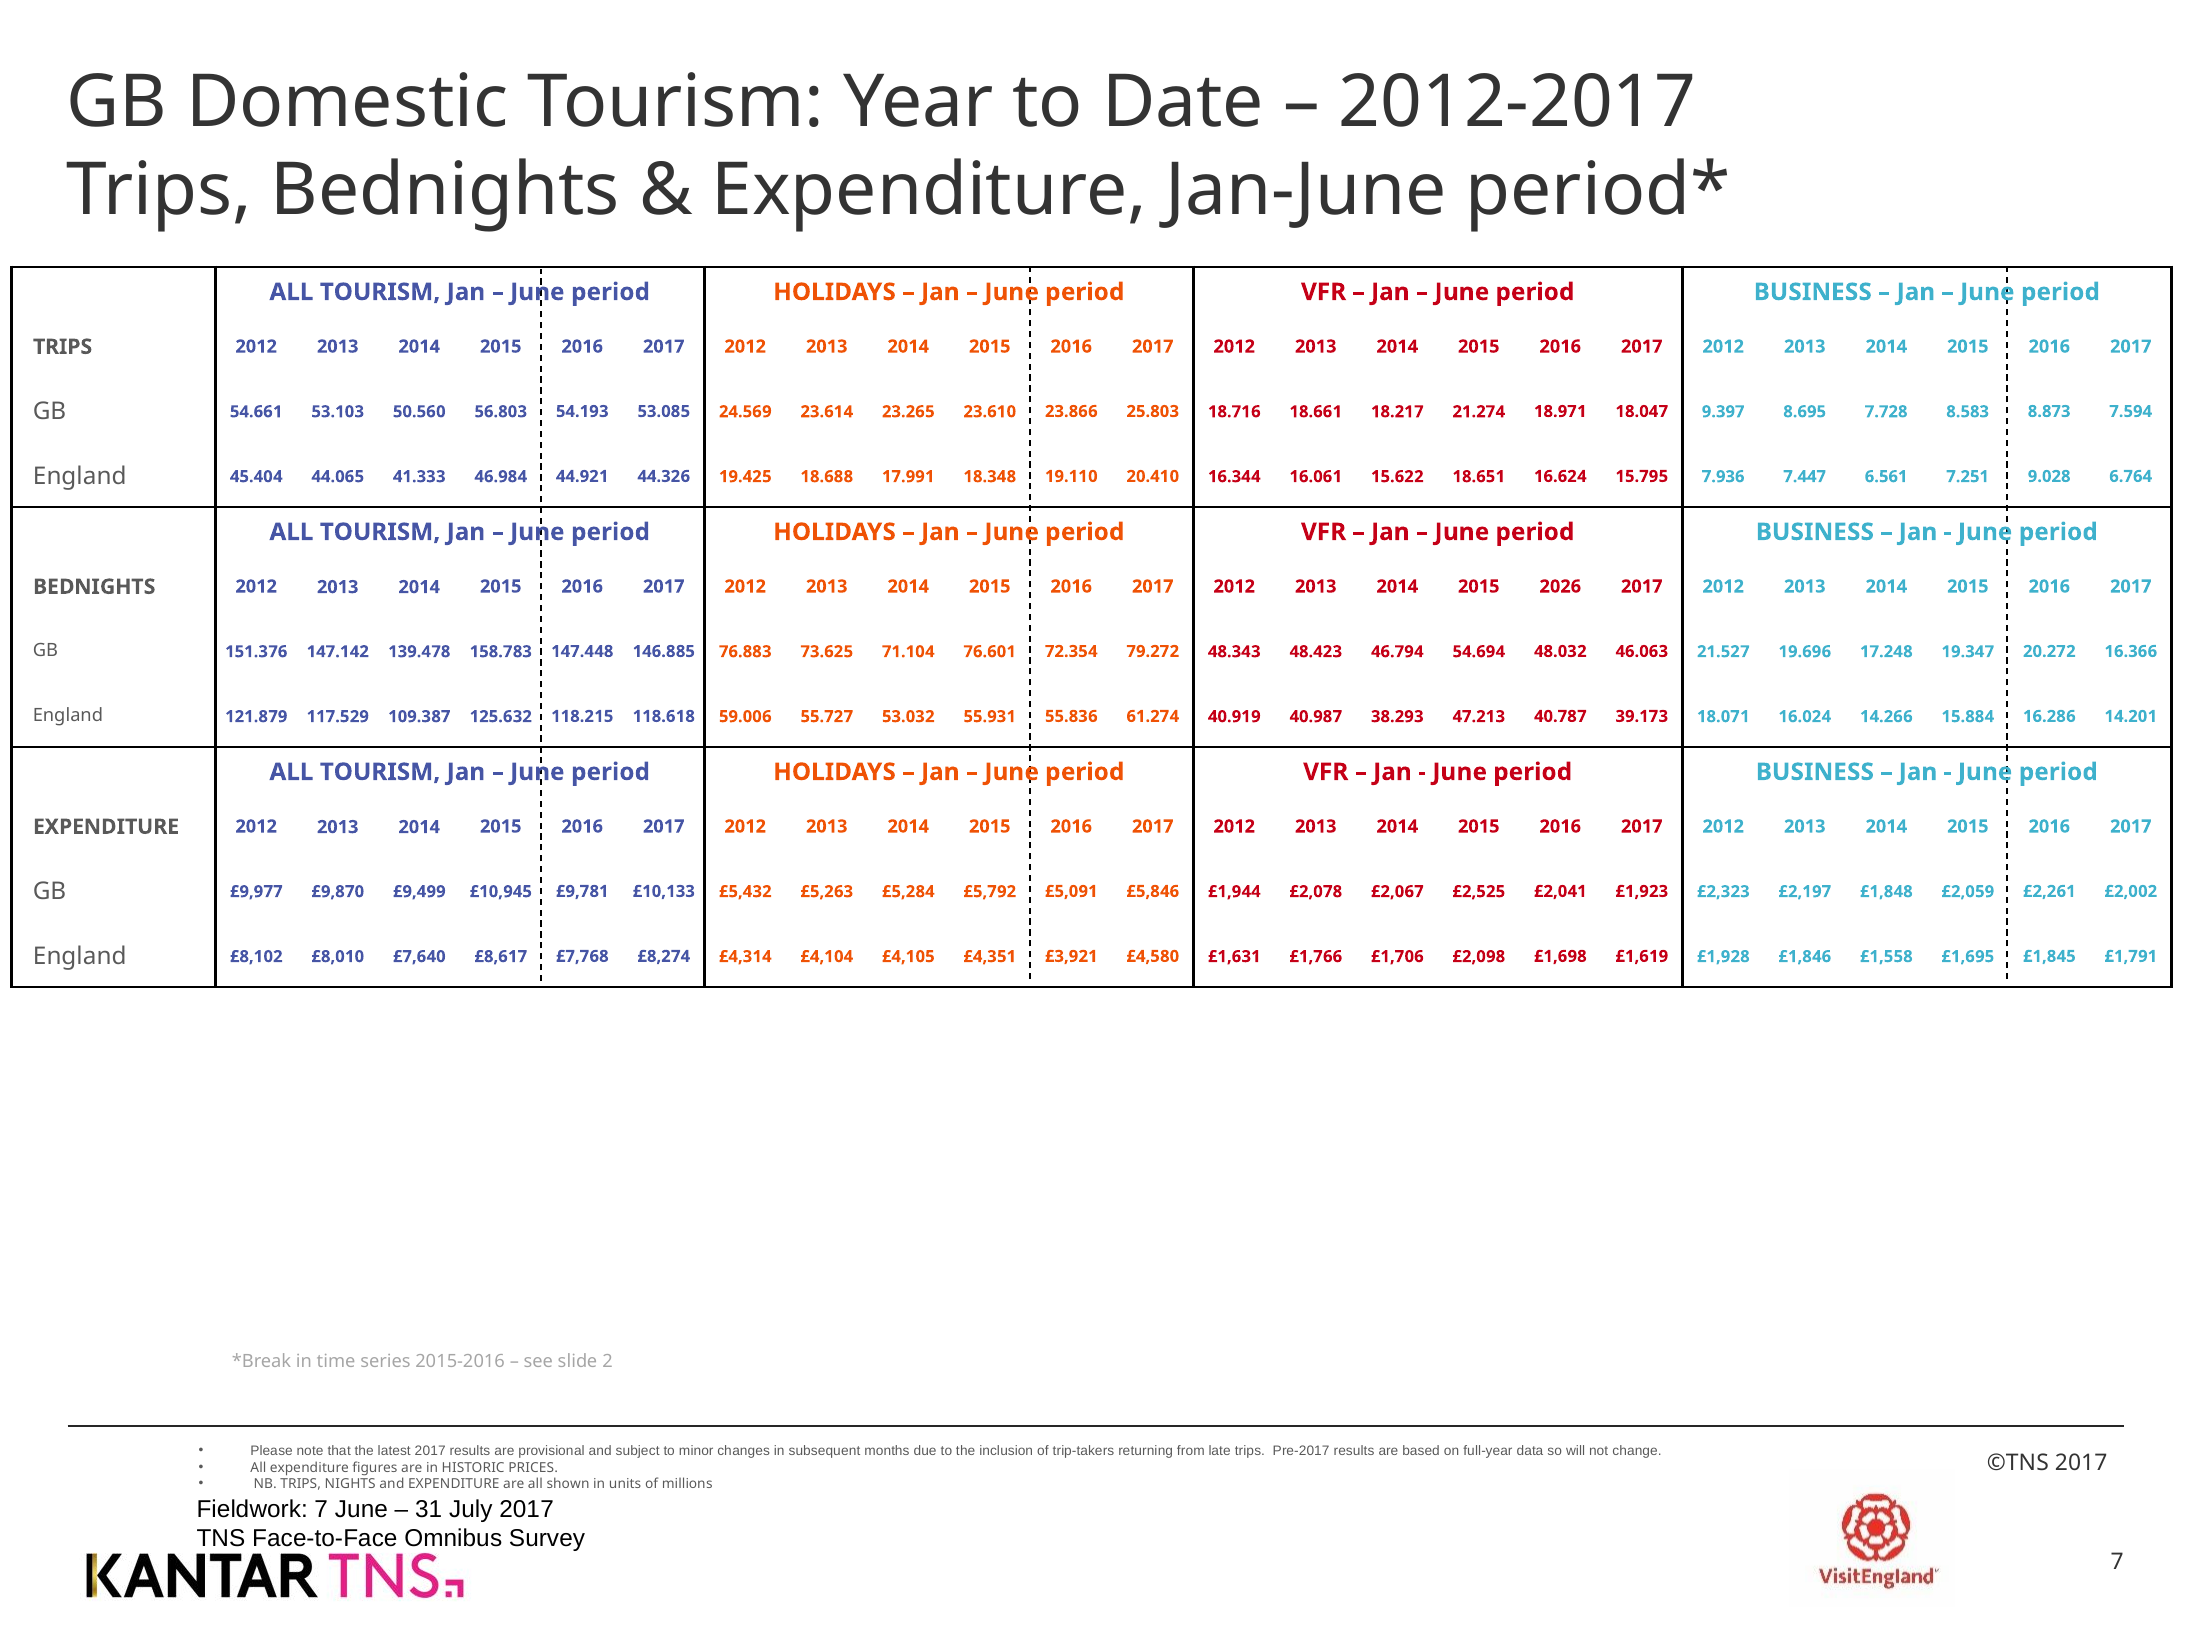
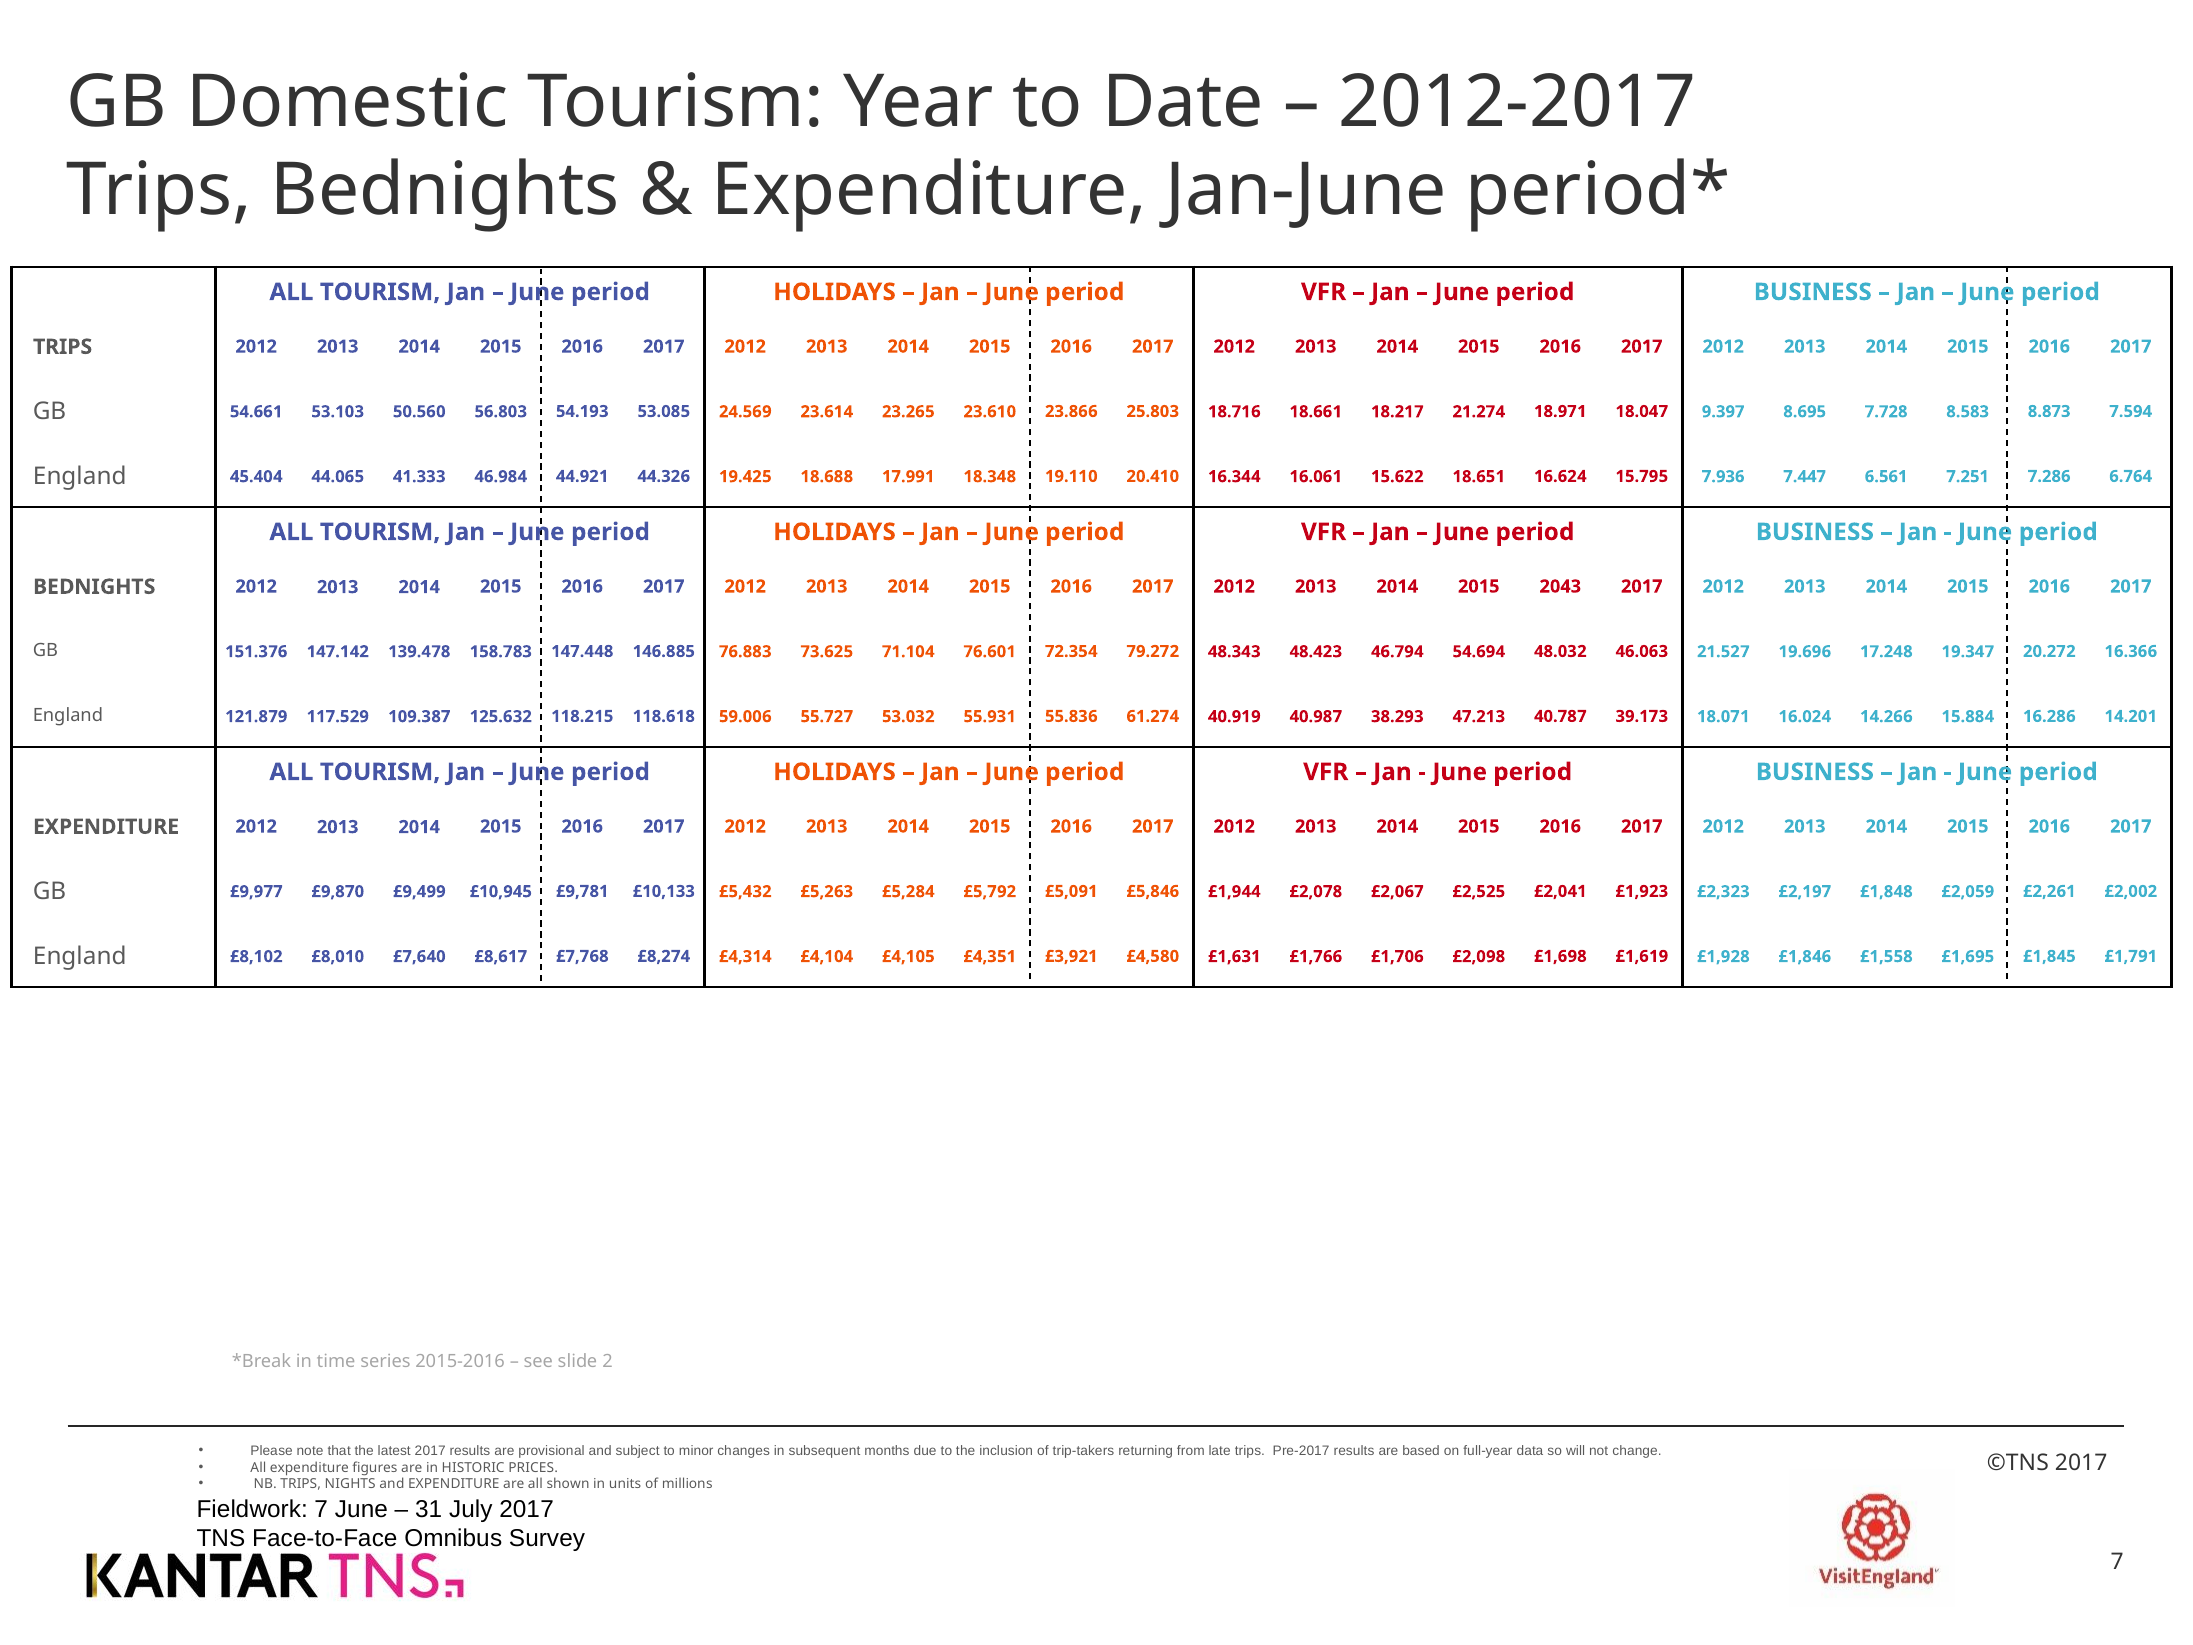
9.028: 9.028 -> 7.286
2026: 2026 -> 2043
